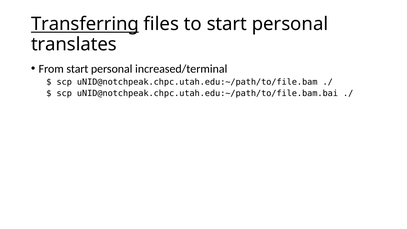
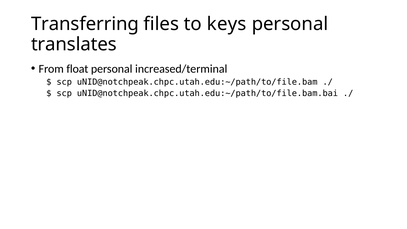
Transferring underline: present -> none
to start: start -> keys
From start: start -> float
